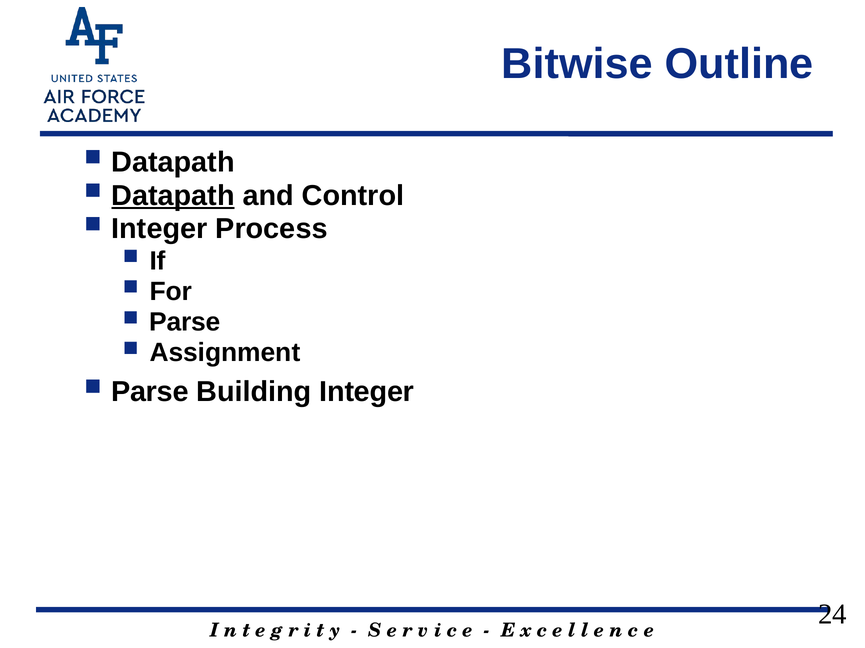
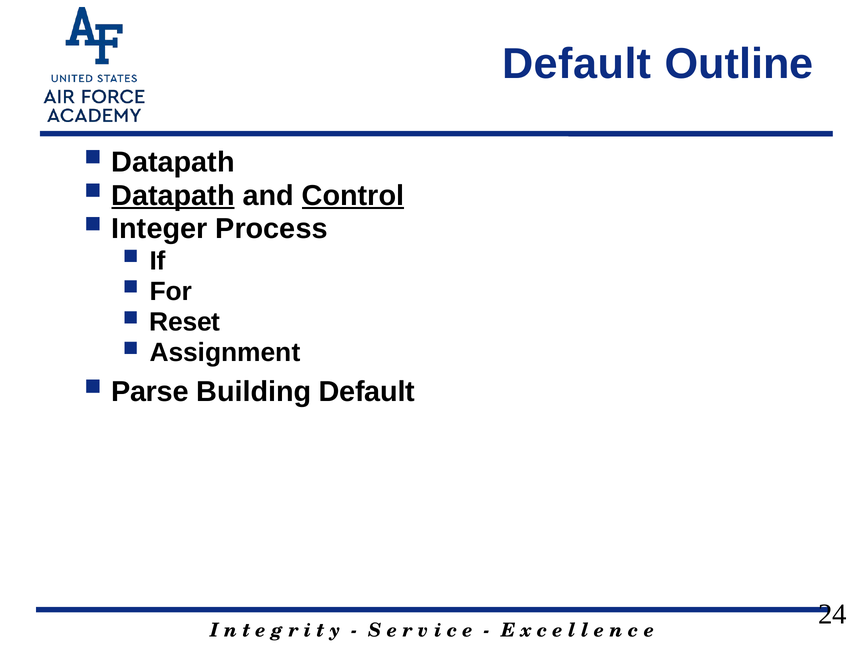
Bitwise at (577, 64): Bitwise -> Default
Control underline: none -> present
Parse at (185, 322): Parse -> Reset
Building Integer: Integer -> Default
